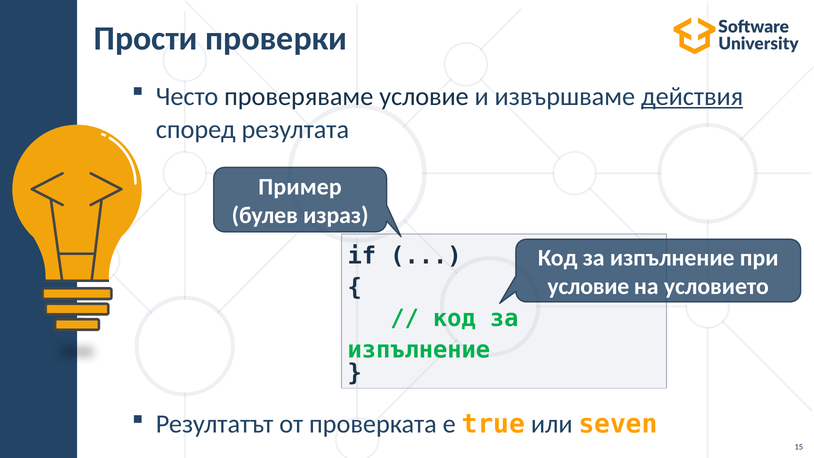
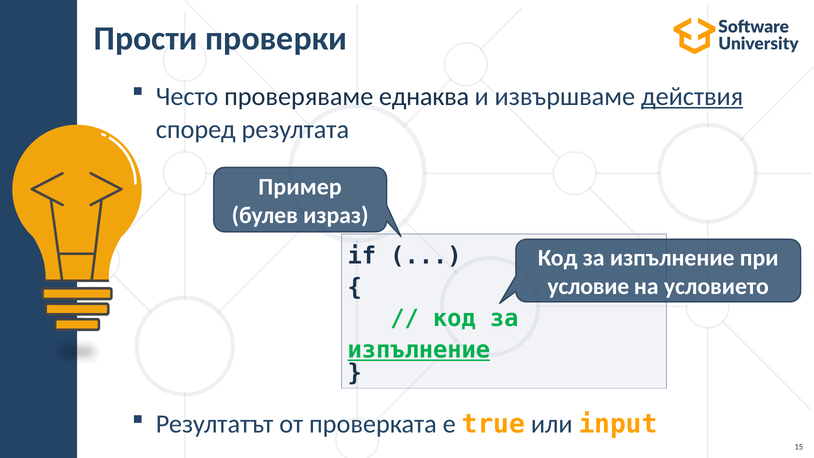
проверяваме условие: условие -> еднаква
изпълнение at (419, 350) underline: none -> present
seven: seven -> input
